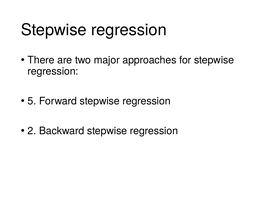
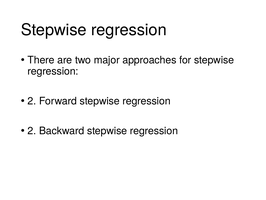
5 at (32, 101): 5 -> 2
